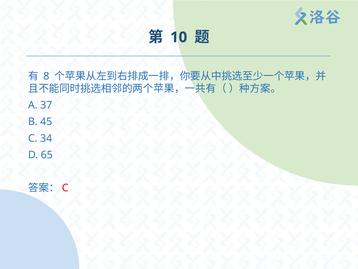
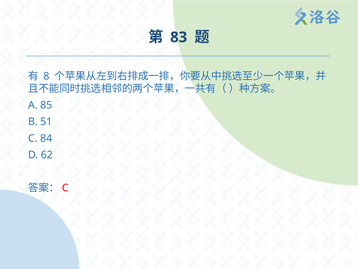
10: 10 -> 83
37: 37 -> 85
45: 45 -> 51
34: 34 -> 84
65: 65 -> 62
